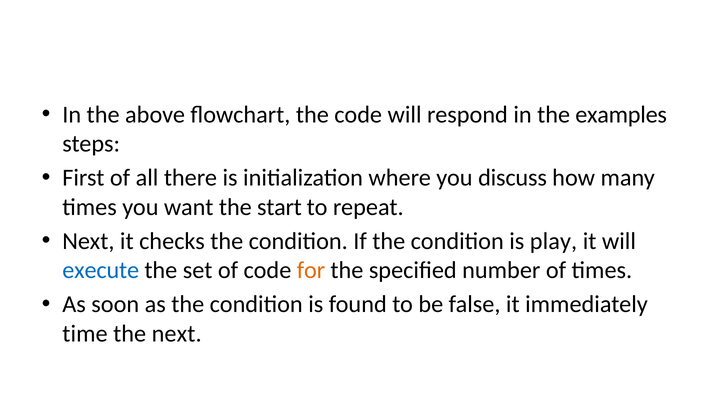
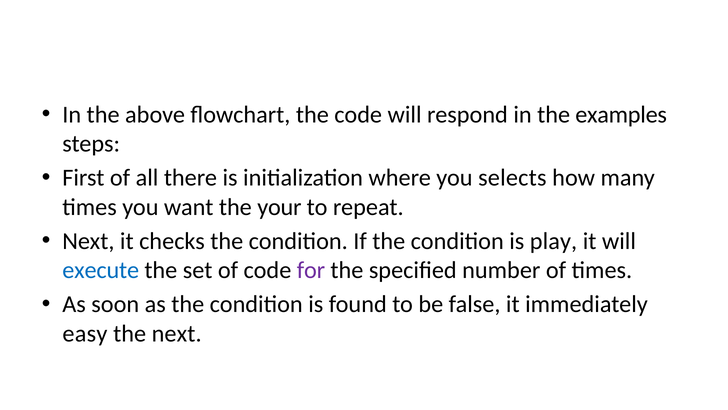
discuss: discuss -> selects
start: start -> your
for colour: orange -> purple
time: time -> easy
